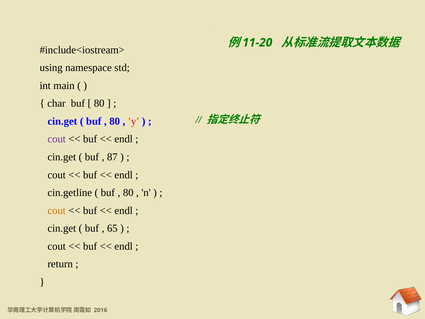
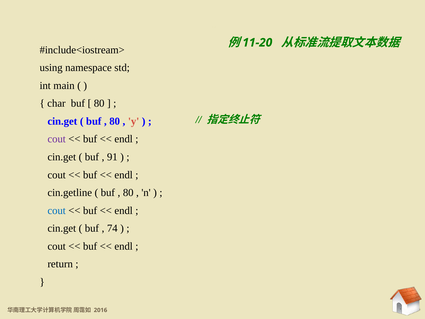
87: 87 -> 91
cout at (57, 210) colour: orange -> blue
65: 65 -> 74
